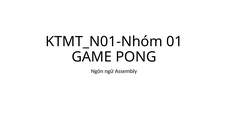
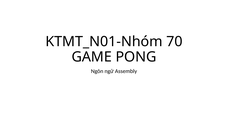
01: 01 -> 70
